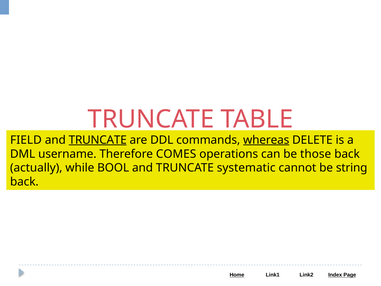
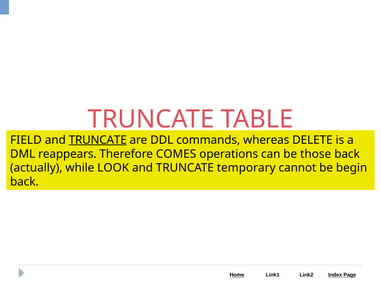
whereas underline: present -> none
username: username -> reappears
BOOL: BOOL -> LOOK
systematic: systematic -> temporary
string: string -> begin
